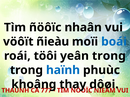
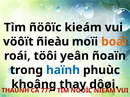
nhaân: nhaân -> kieám
boái colour: blue -> orange
yeân trong: trong -> ñoaïn
